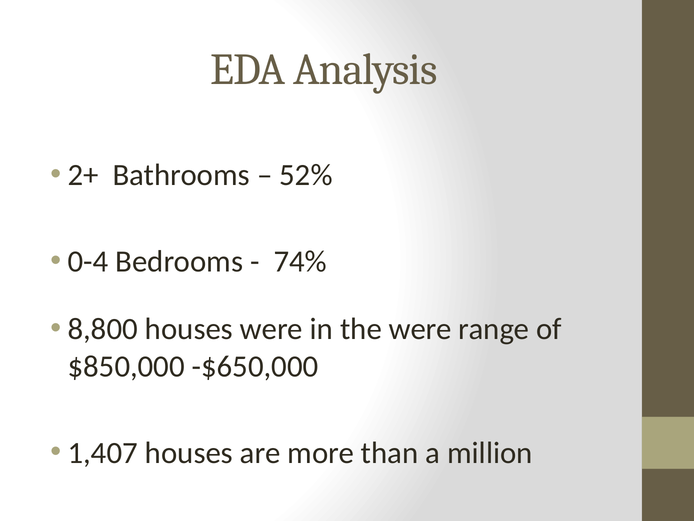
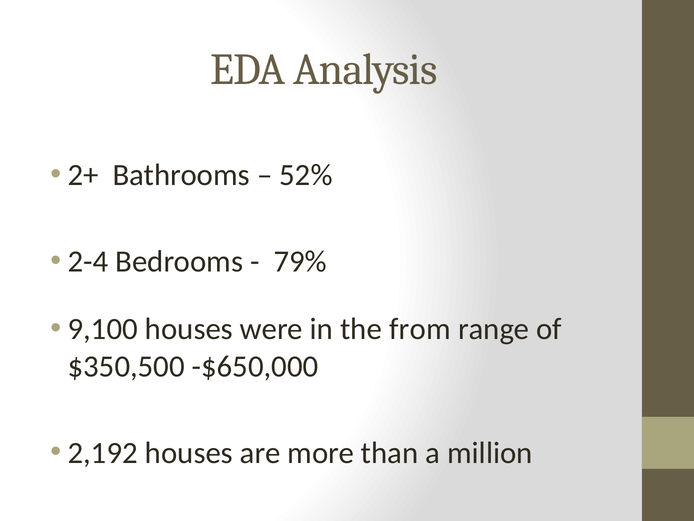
0-4: 0-4 -> 2-4
74%: 74% -> 79%
8,800: 8,800 -> 9,100
the were: were -> from
$850,000: $850,000 -> $350,500
1,407: 1,407 -> 2,192
